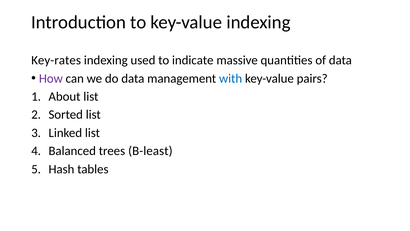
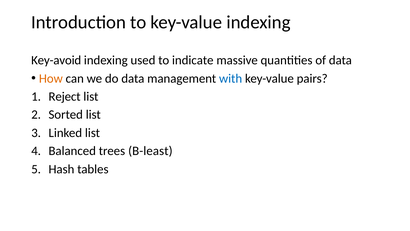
Key-rates: Key-rates -> Key-avoid
How colour: purple -> orange
About: About -> Reject
